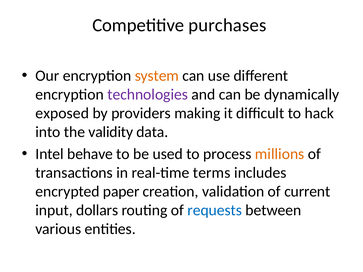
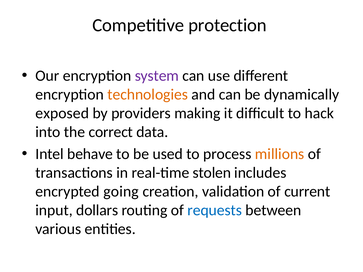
purchases: purchases -> protection
system colour: orange -> purple
technologies colour: purple -> orange
validity: validity -> correct
terms: terms -> stolen
paper: paper -> going
